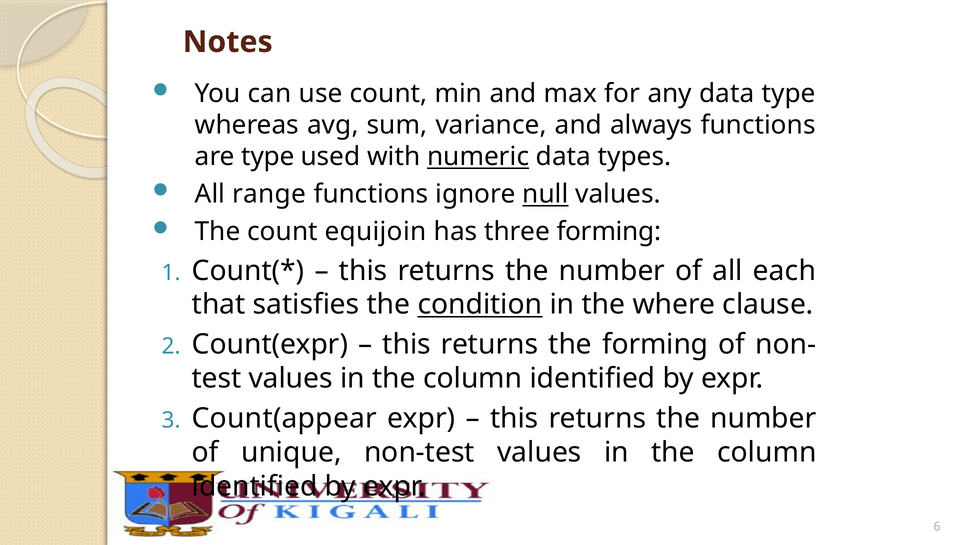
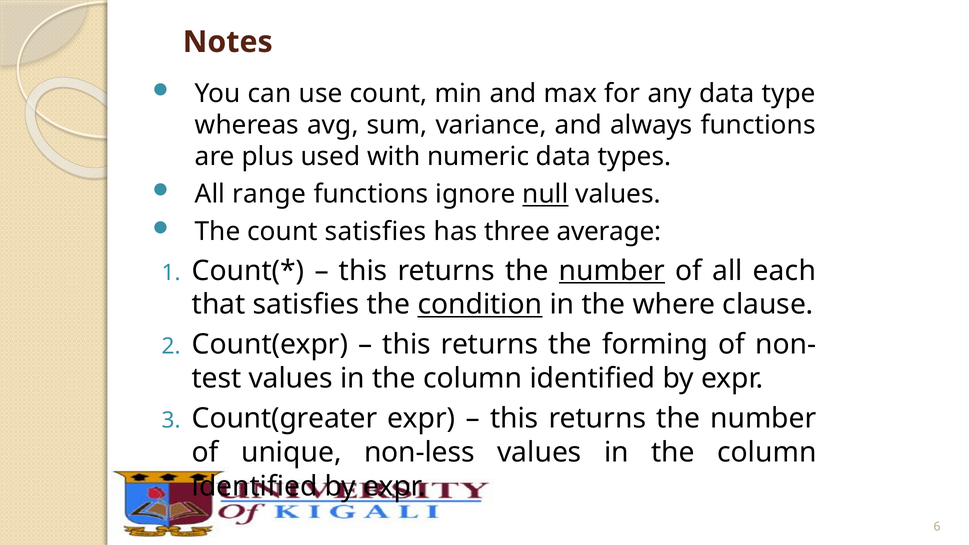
are type: type -> plus
numeric underline: present -> none
count equijoin: equijoin -> satisfies
three forming: forming -> average
number at (612, 271) underline: none -> present
Count(appear: Count(appear -> Count(greater
non-test: non-test -> non-less
